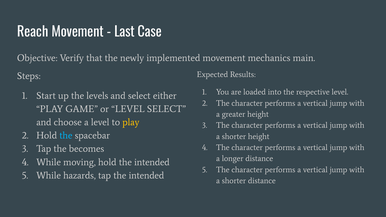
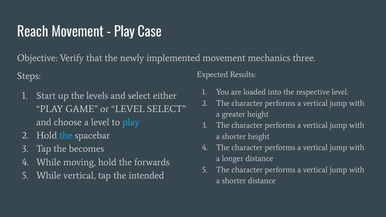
Last at (124, 32): Last -> Play
main: main -> three
play at (131, 122) colour: yellow -> light blue
hold the intended: intended -> forwards
While hazards: hazards -> vertical
